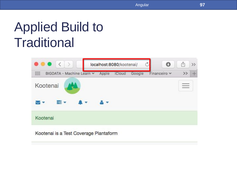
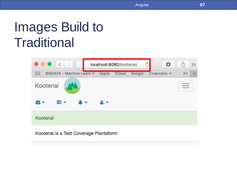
Applied: Applied -> Images
